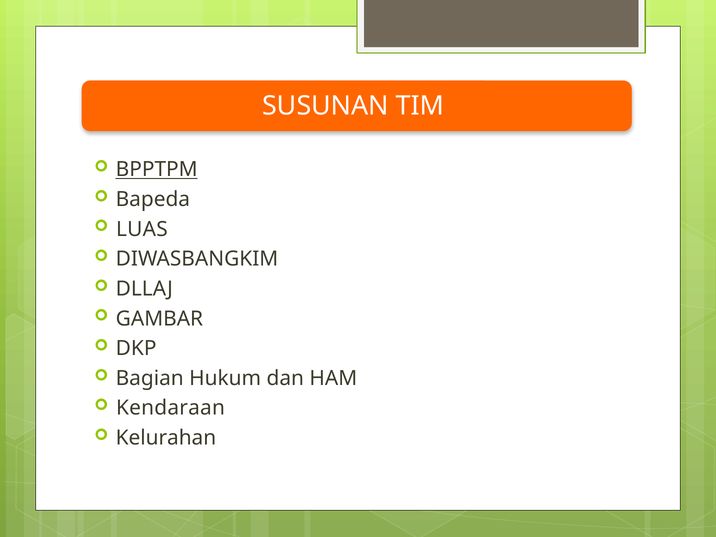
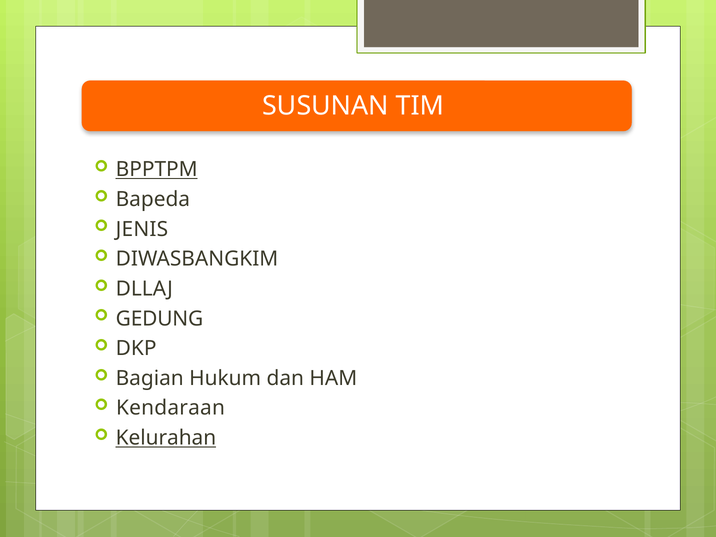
LUAS: LUAS -> JENIS
GAMBAR: GAMBAR -> GEDUNG
Kelurahan underline: none -> present
